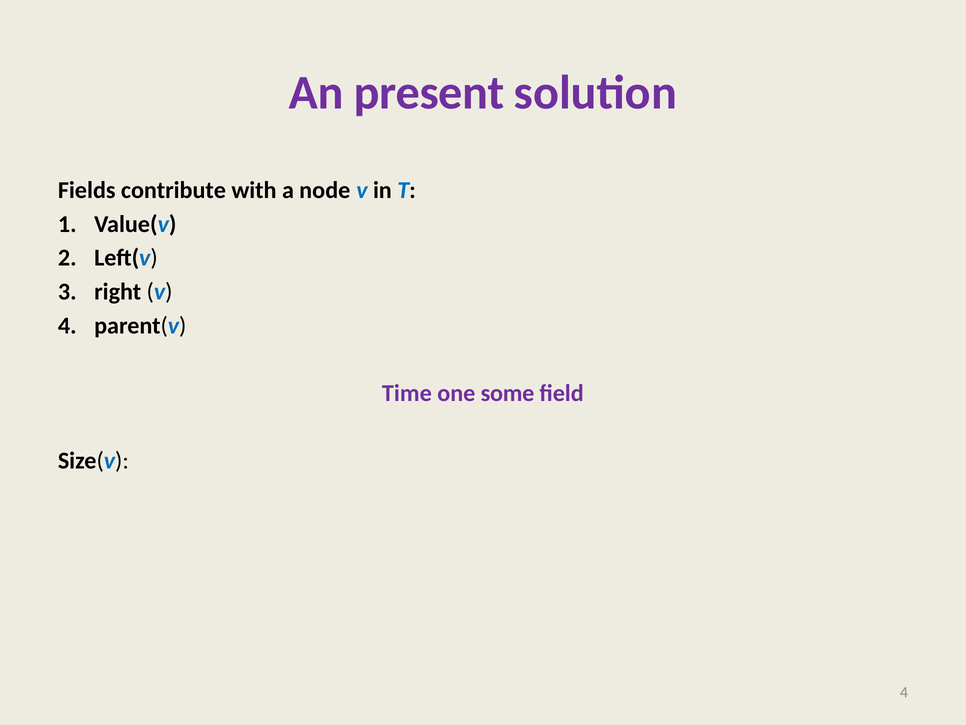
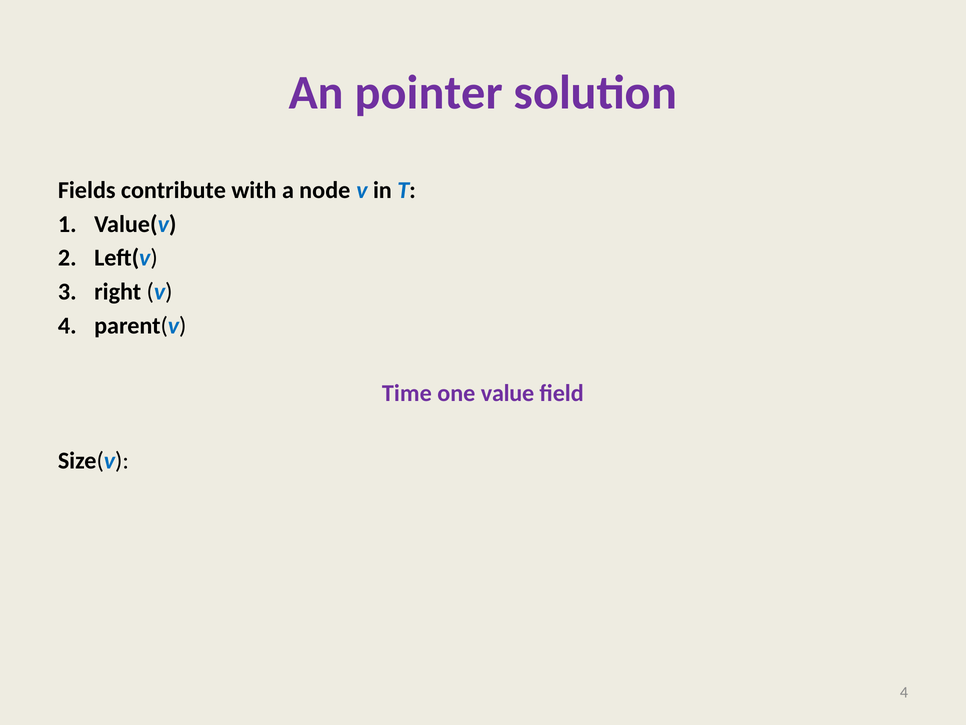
present: present -> pointer
some: some -> value
